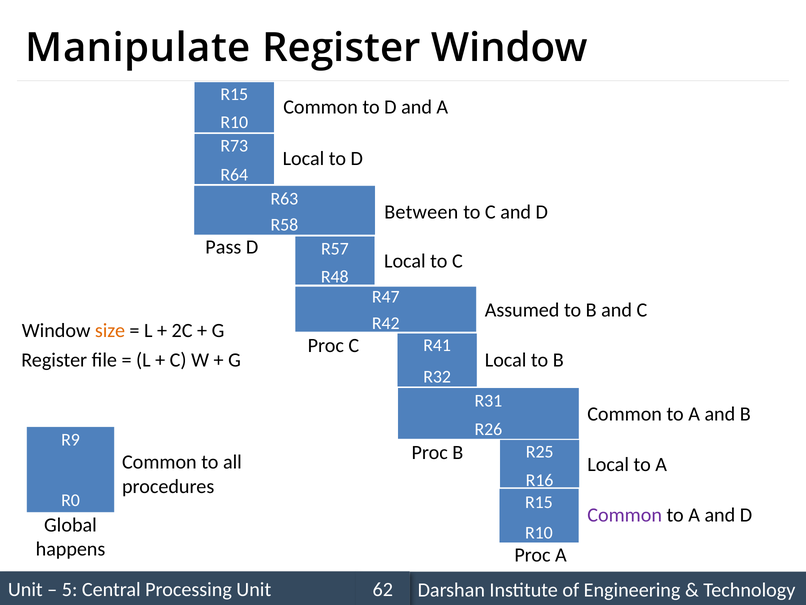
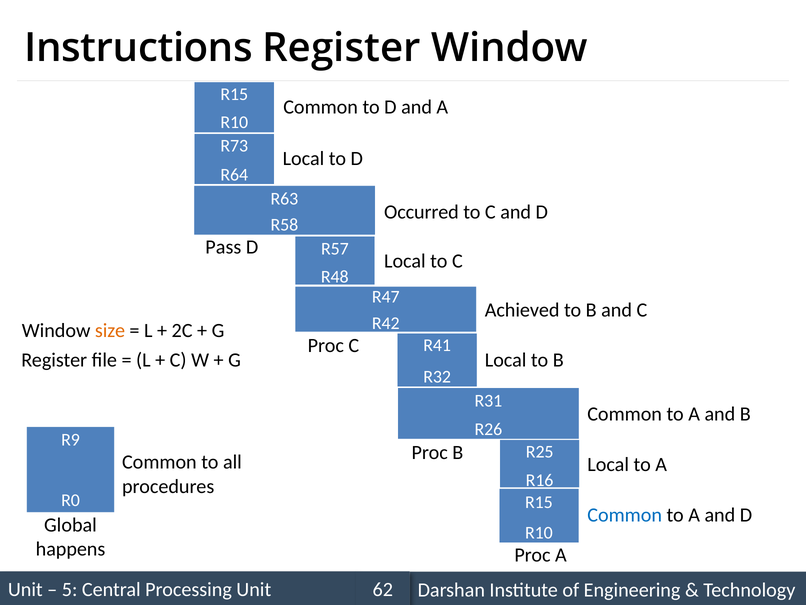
Manipulate: Manipulate -> Instructions
Between: Between -> Occurred
Assumed: Assumed -> Achieved
Common at (625, 514) colour: purple -> blue
